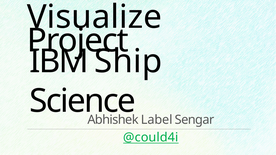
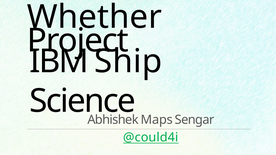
Visualize: Visualize -> Whether
Label: Label -> Maps
